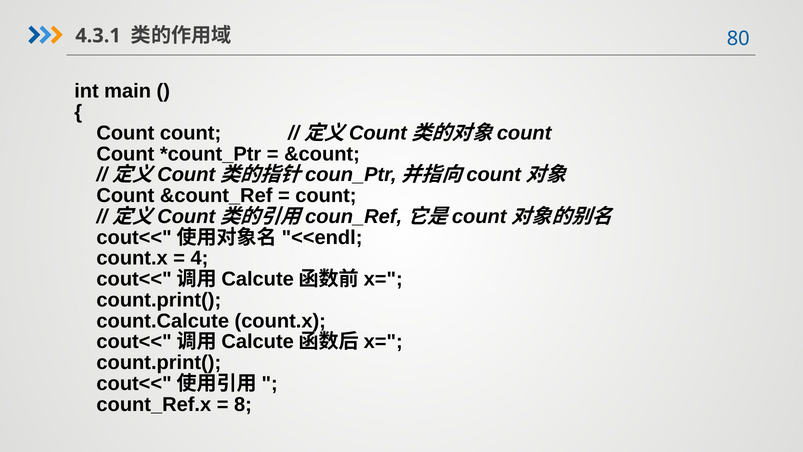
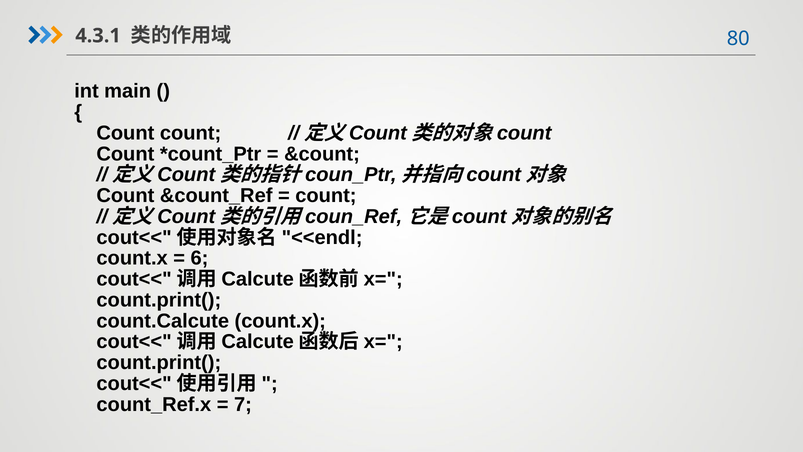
4: 4 -> 6
8: 8 -> 7
